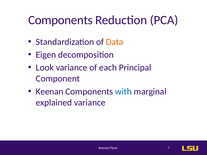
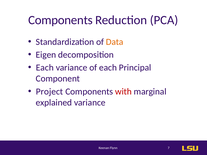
Look at (45, 68): Look -> Each
Keenan at (50, 92): Keenan -> Project
with colour: blue -> red
